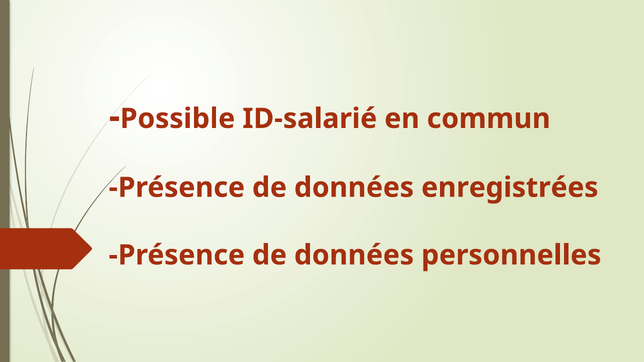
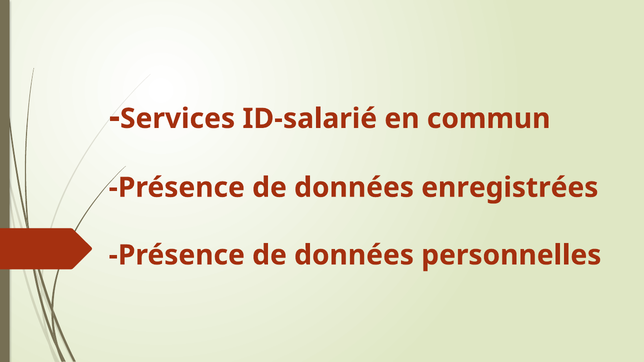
Possible: Possible -> Services
